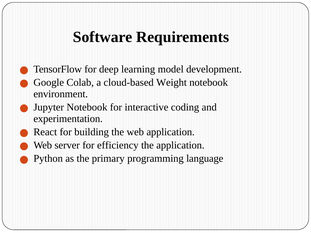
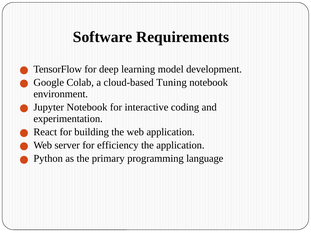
Weight: Weight -> Tuning
